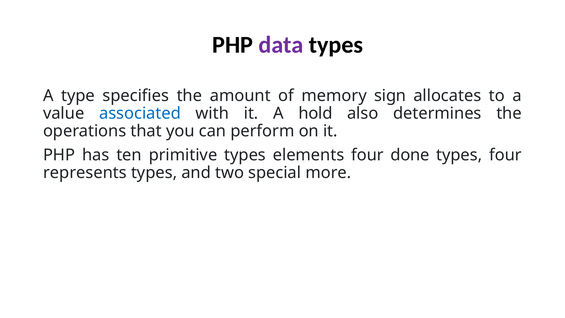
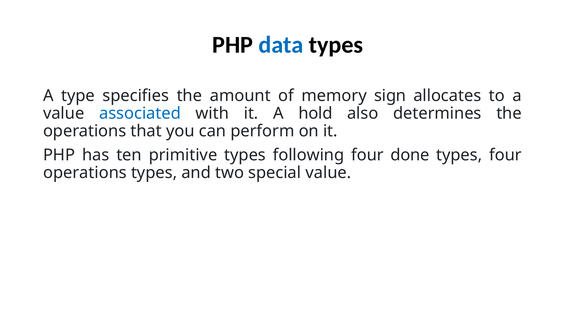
data colour: purple -> blue
elements: elements -> following
represents at (85, 173): represents -> operations
special more: more -> value
